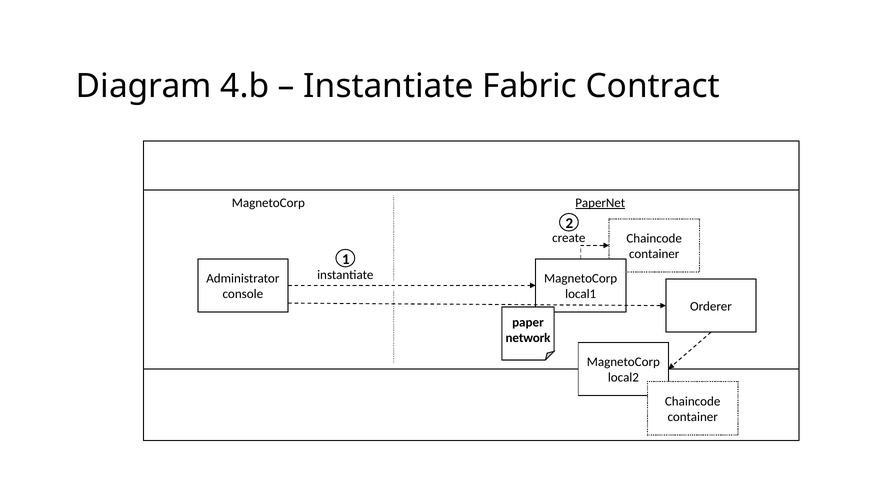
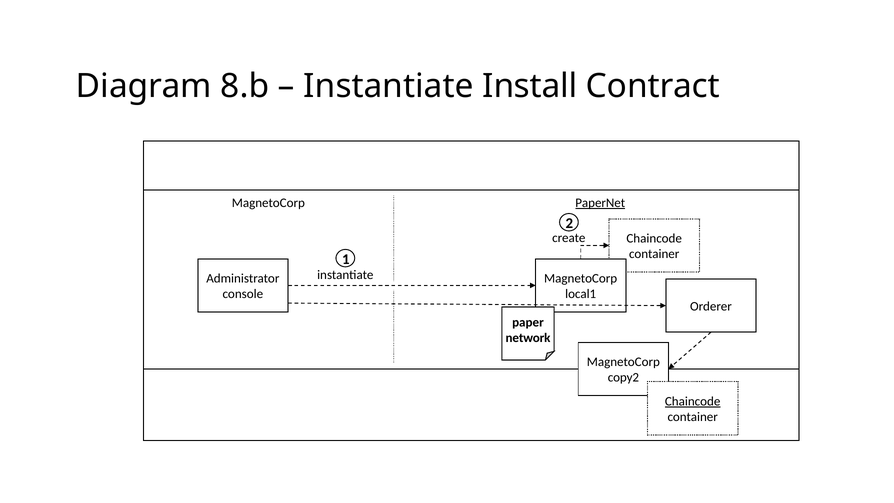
4.b: 4.b -> 8.b
Fabric: Fabric -> Install
local2: local2 -> copy2
Chaincode at (693, 401) underline: none -> present
